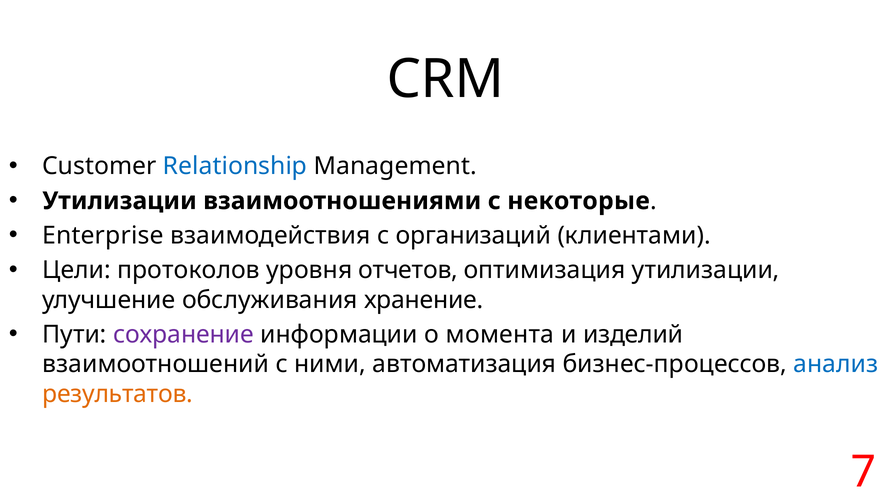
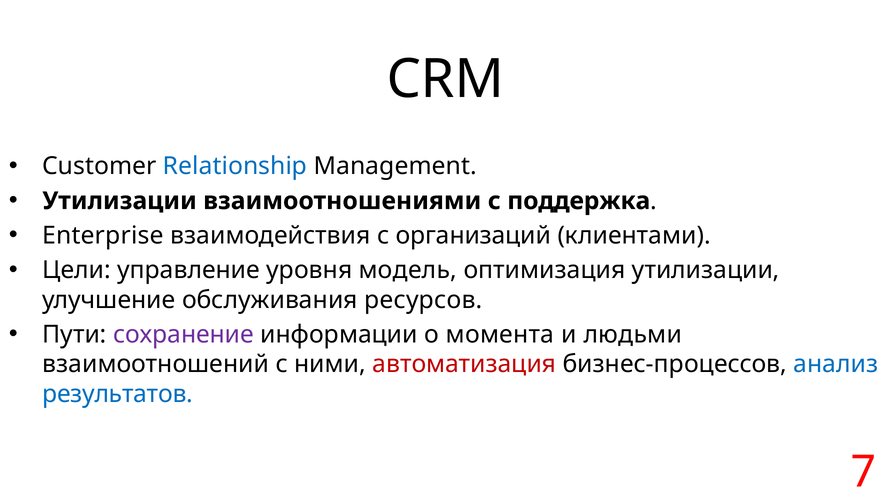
некоторые: некоторые -> поддержка
протоколов: протоколов -> управление
отчетов: отчетов -> модель
хранение: хранение -> ресурсов
изделий: изделий -> людьми
автоматизация colour: black -> red
результатов colour: orange -> blue
